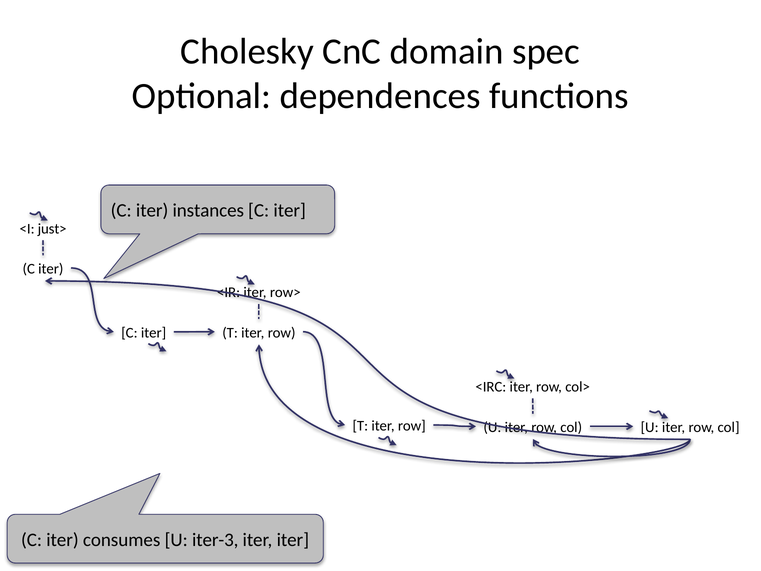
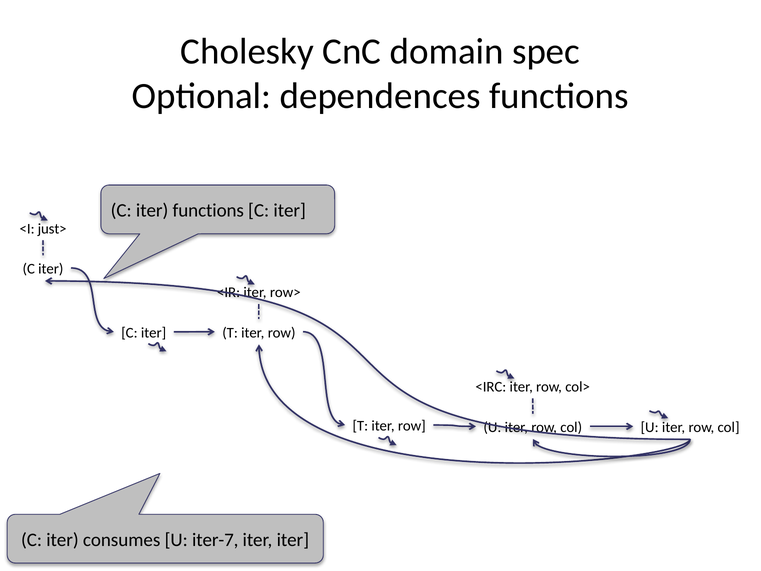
iter instances: instances -> functions
iter-3: iter-3 -> iter-7
